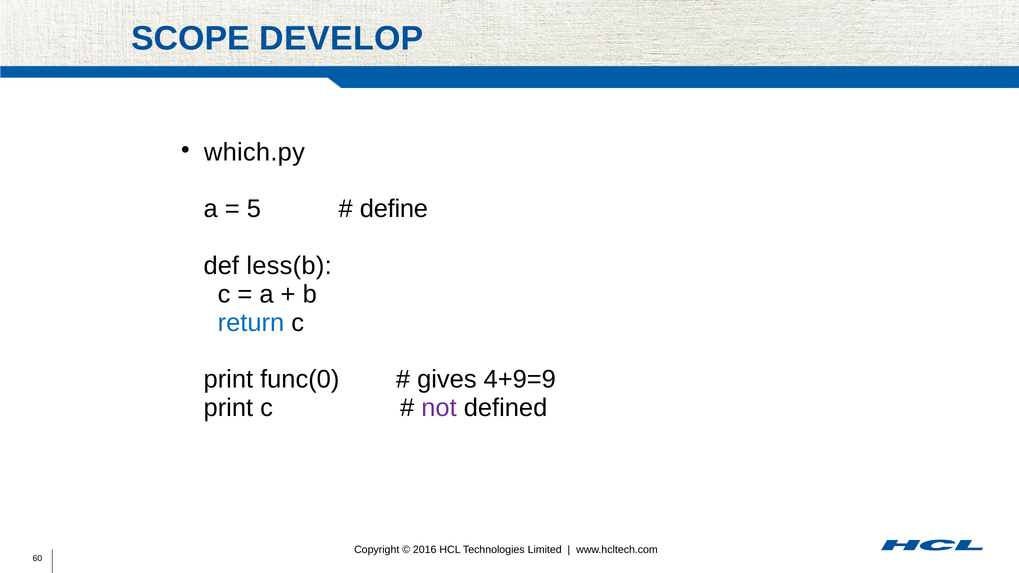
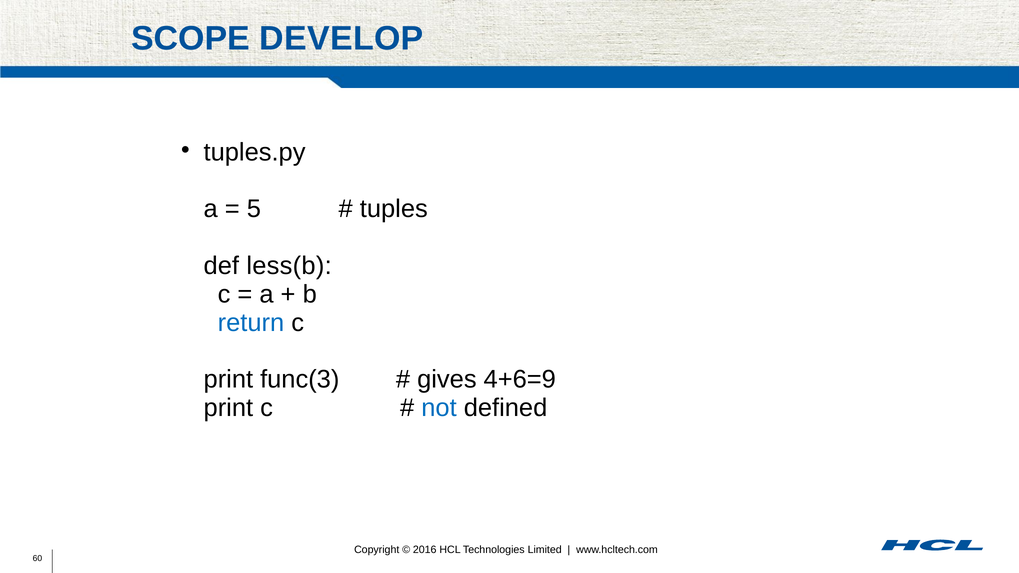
which.py: which.py -> tuples.py
define: define -> tuples
func(0: func(0 -> func(3
4+9=9: 4+9=9 -> 4+6=9
not colour: purple -> blue
